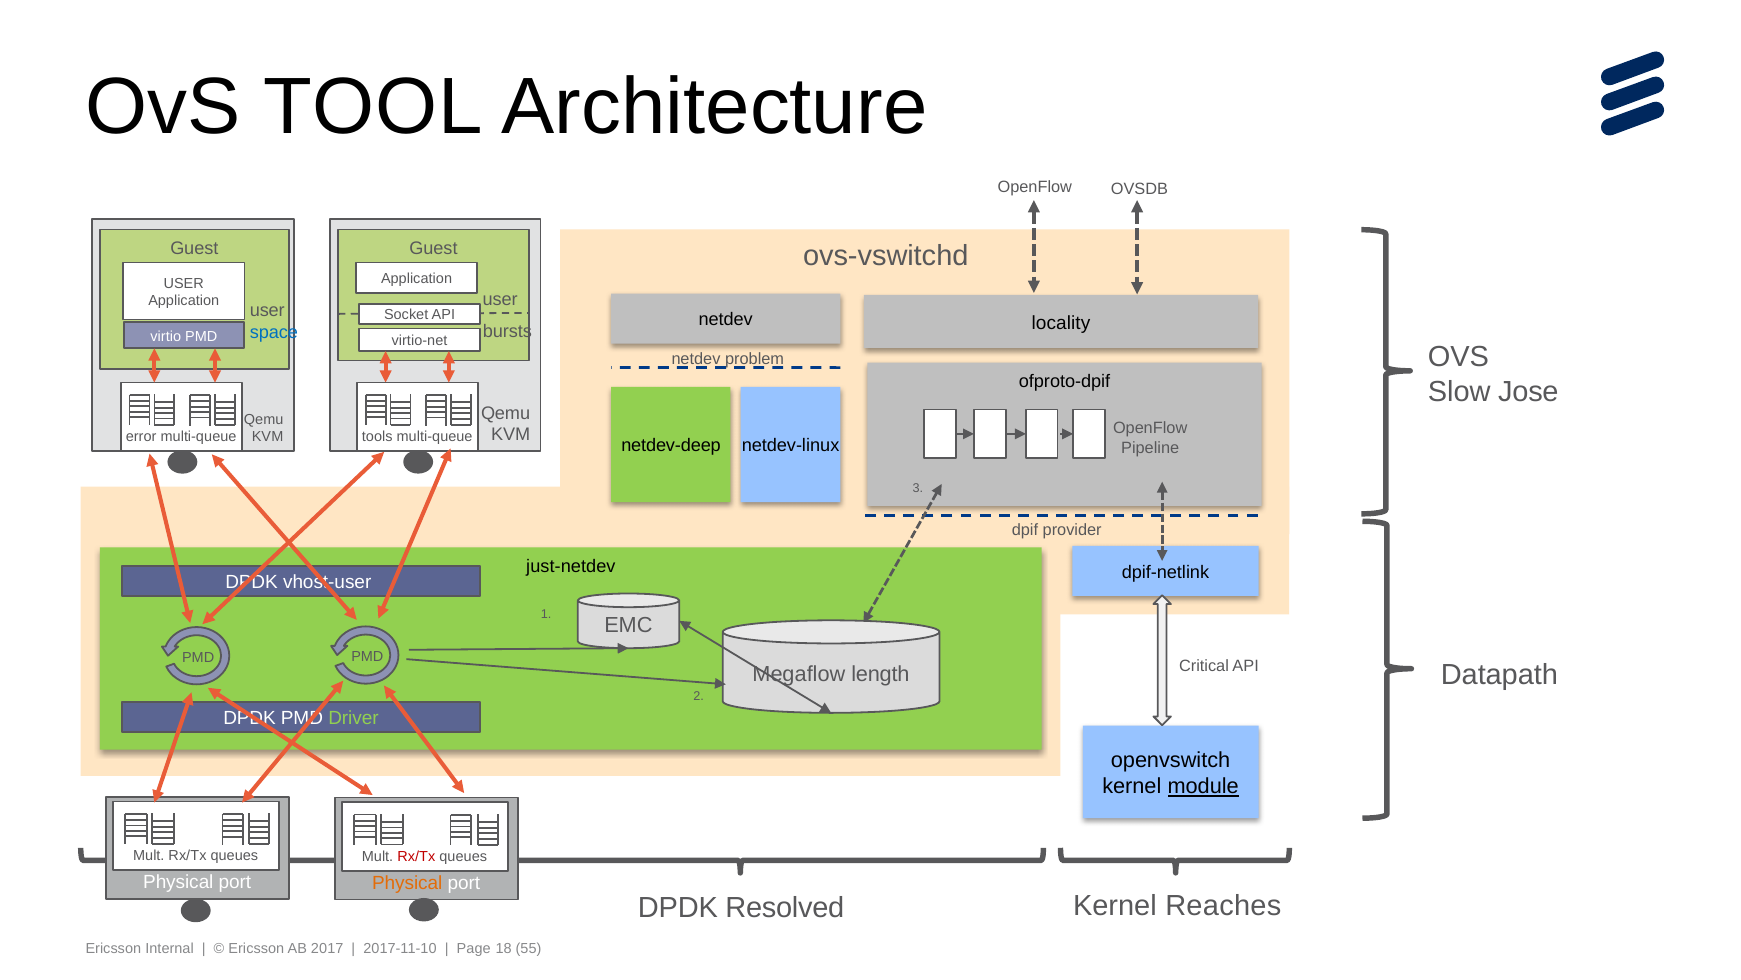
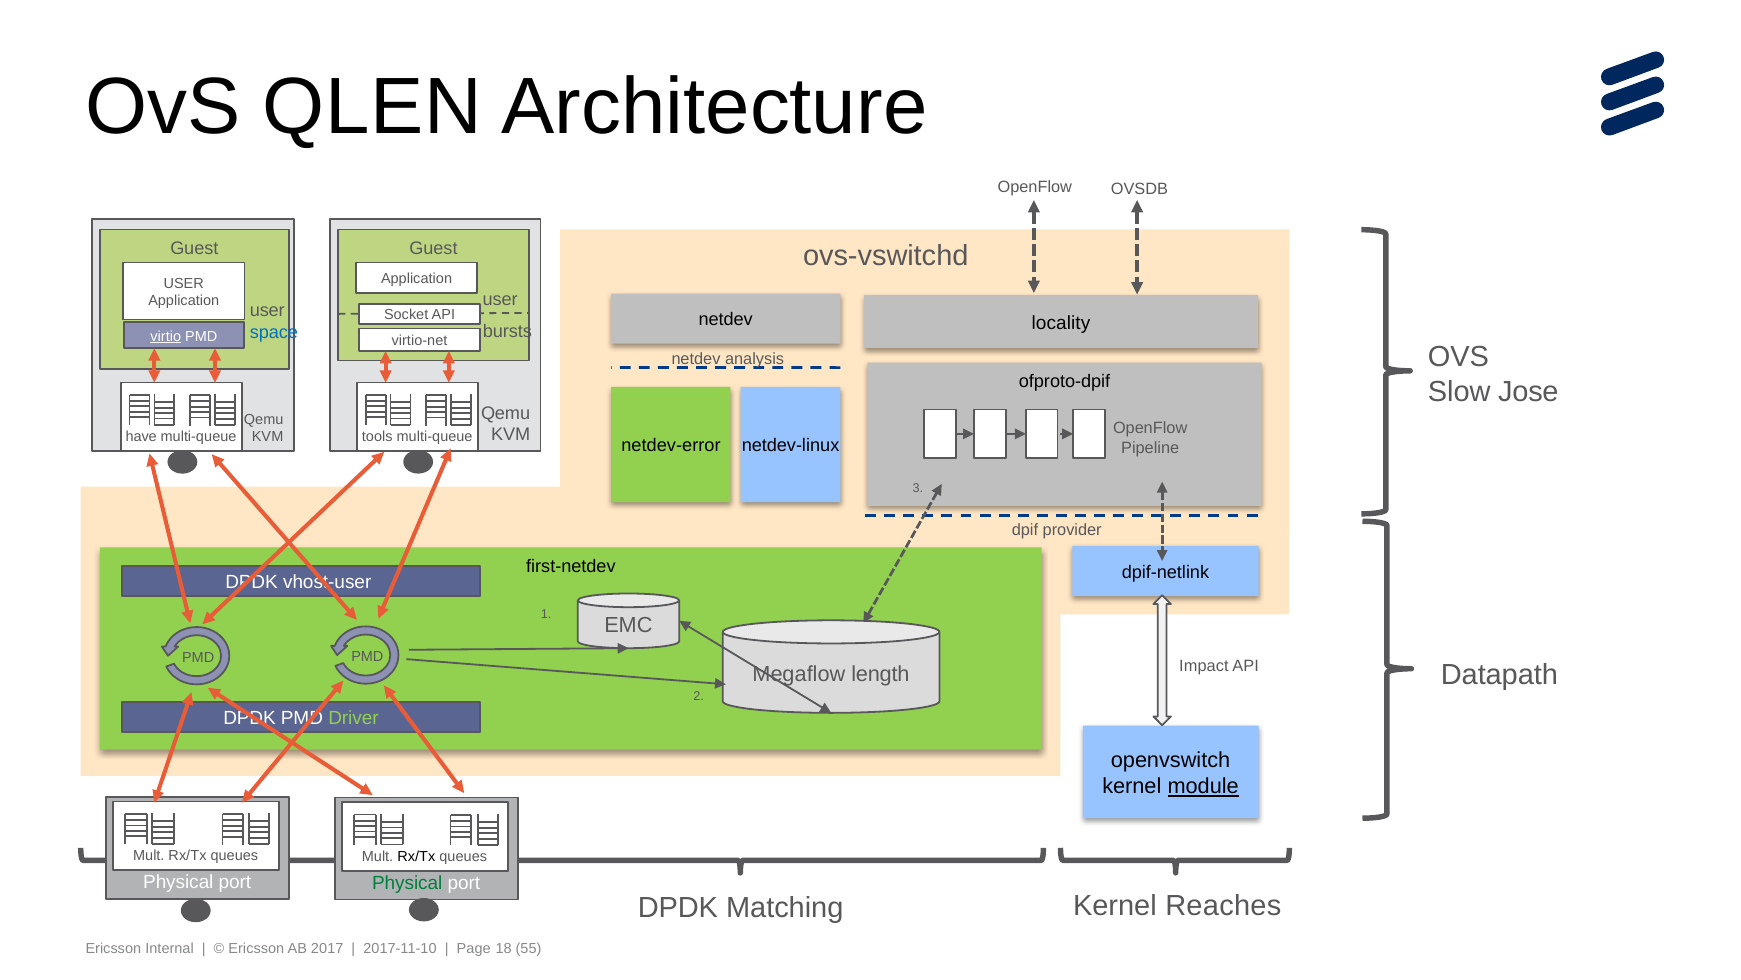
TOOL: TOOL -> QLEN
virtio underline: none -> present
problem: problem -> analysis
error: error -> have
netdev-deep: netdev-deep -> netdev-error
just-netdev: just-netdev -> first-netdev
Critical: Critical -> Impact
Rx/Tx at (416, 856) colour: red -> black
Physical at (407, 882) colour: orange -> green
Resolved: Resolved -> Matching
